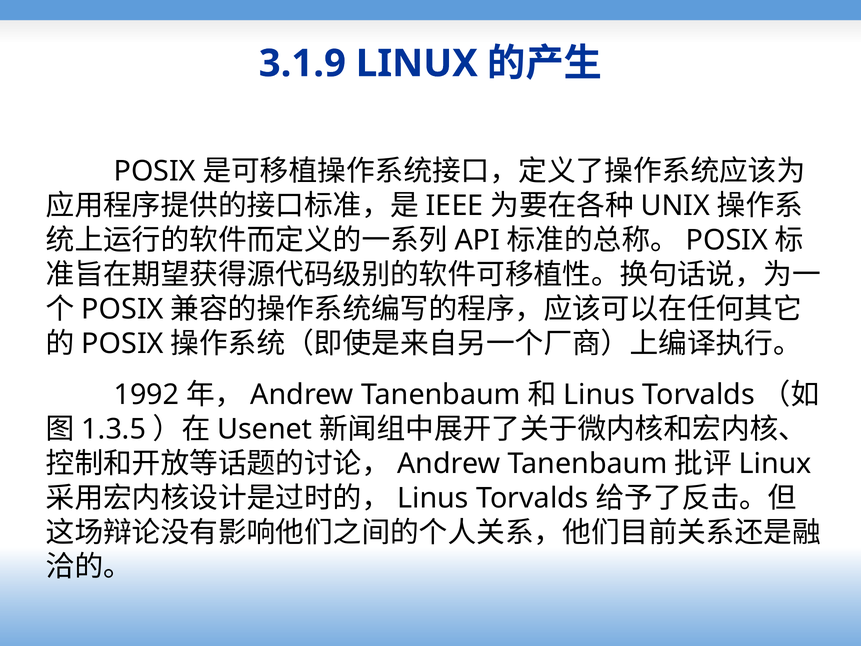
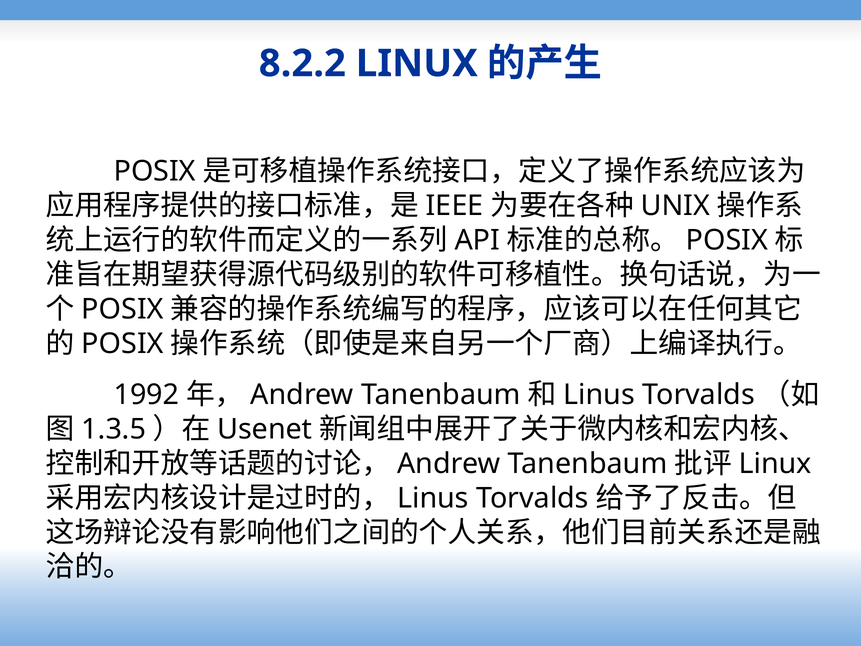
3.1.9: 3.1.9 -> 8.2.2
